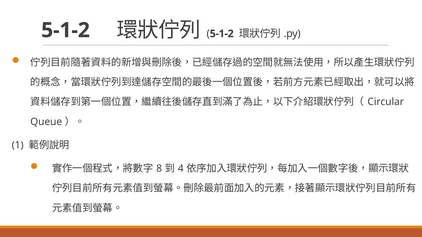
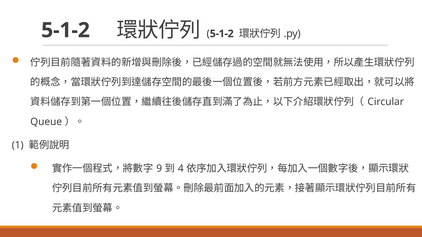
8: 8 -> 9
